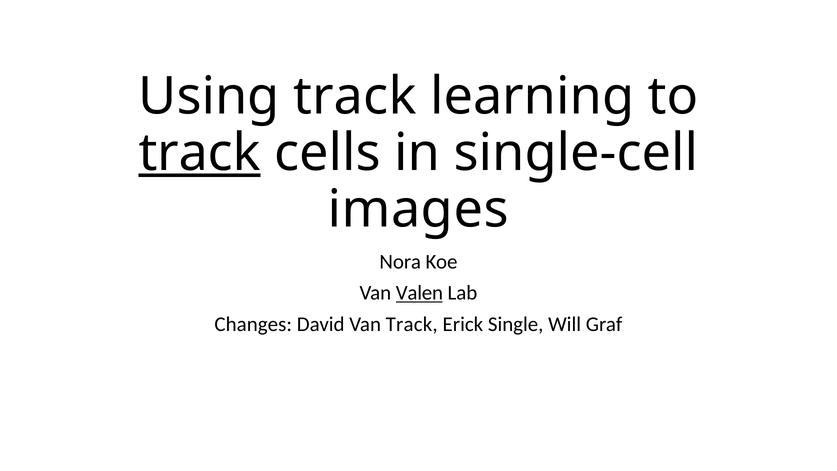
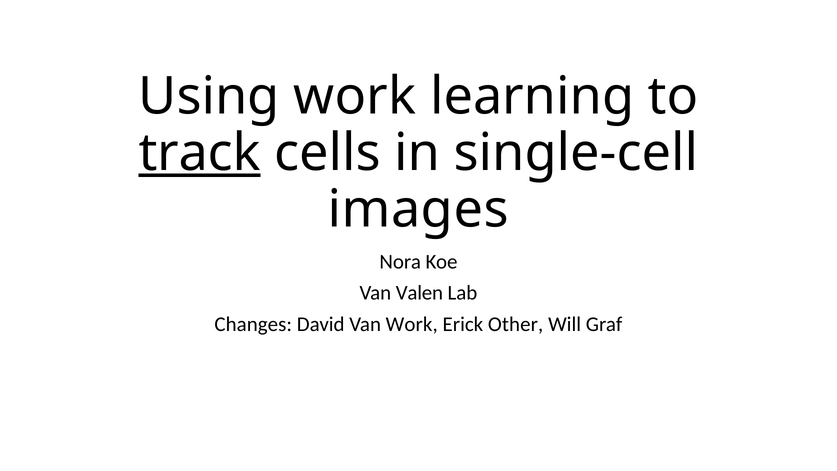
Using track: track -> work
Valen underline: present -> none
Van Track: Track -> Work
Single: Single -> Other
